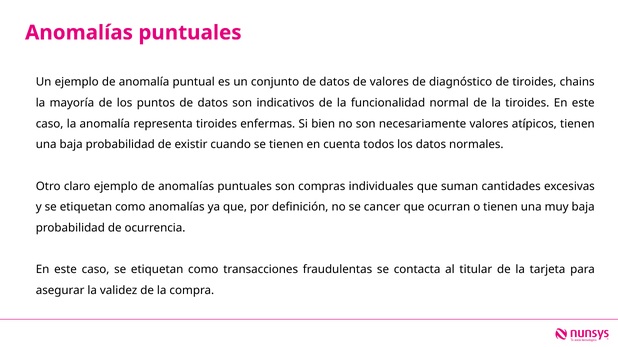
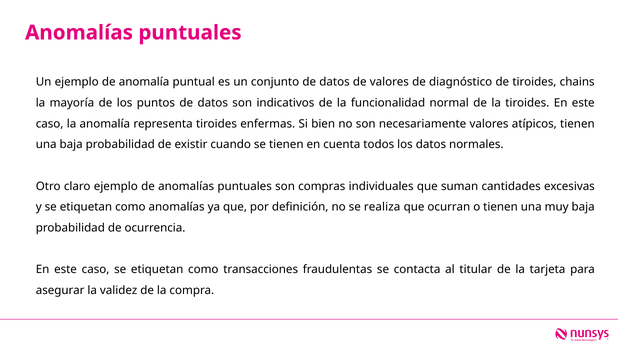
cancer: cancer -> realiza
